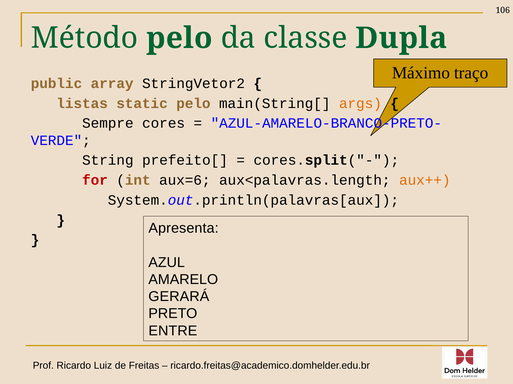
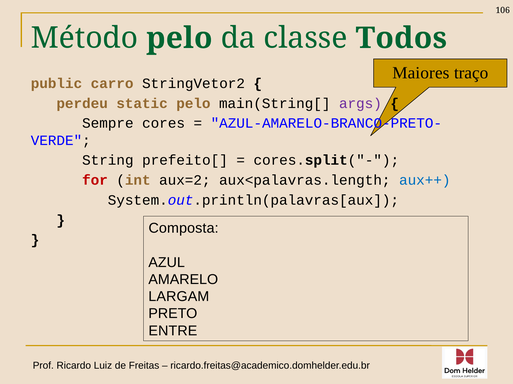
Dupla: Dupla -> Todos
Máximo: Máximo -> Maiores
array: array -> carro
listas: listas -> perdeu
args colour: orange -> purple
aux=6: aux=6 -> aux=2
aux++ colour: orange -> blue
Apresenta: Apresenta -> Composta
GERARÁ: GERARÁ -> LARGAM
